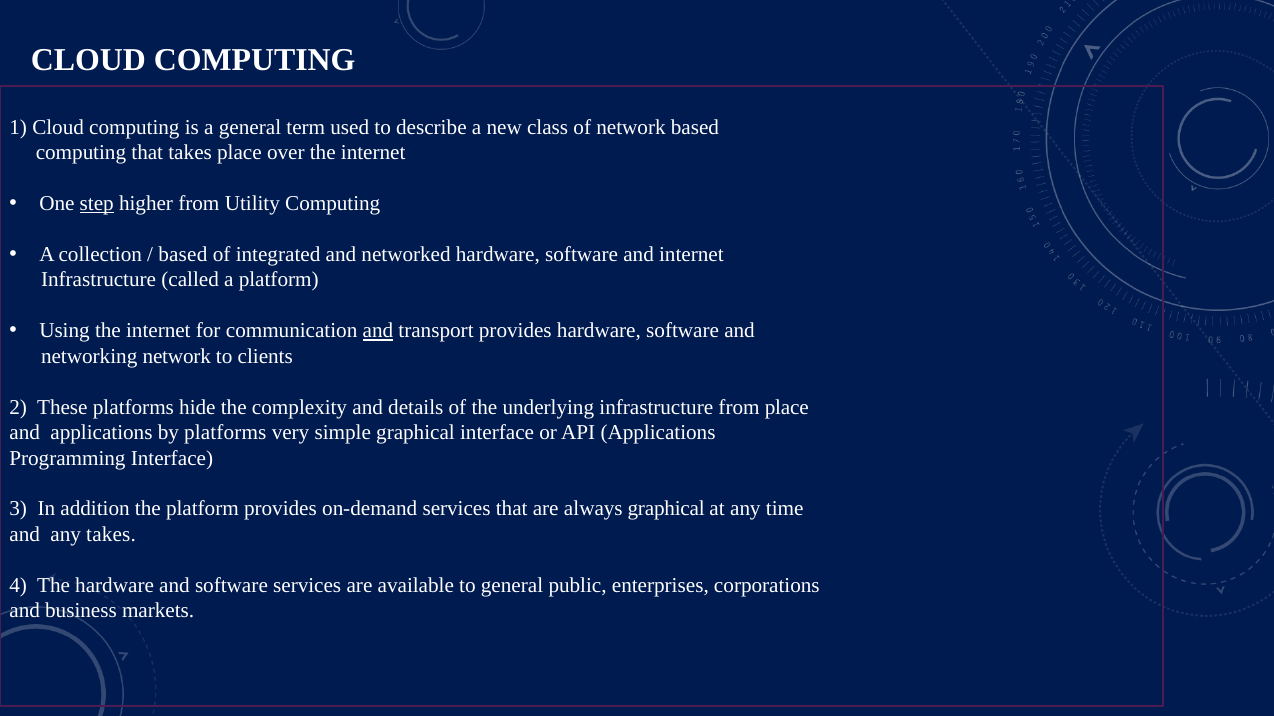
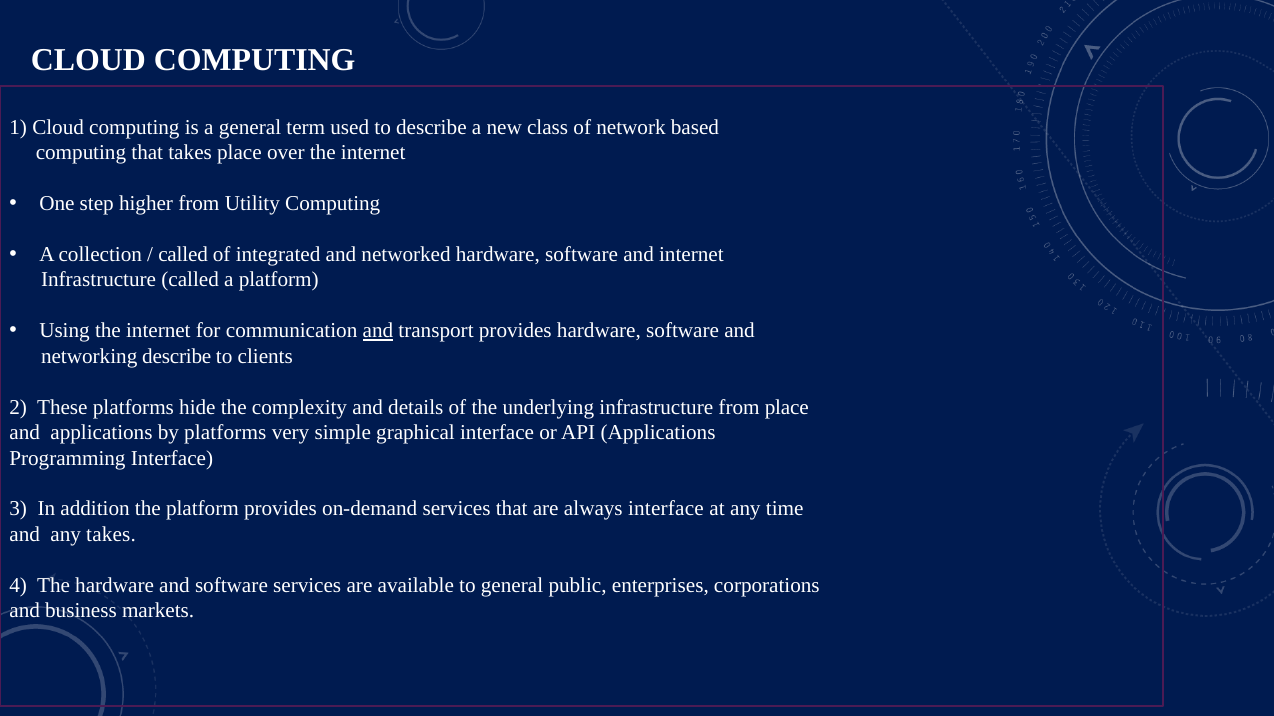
step underline: present -> none
based at (183, 255): based -> called
networking network: network -> describe
always graphical: graphical -> interface
